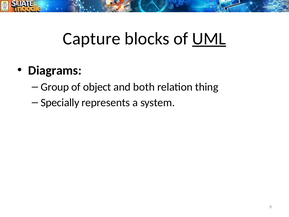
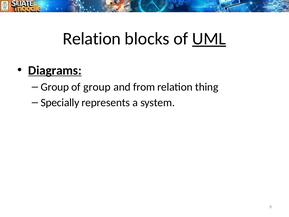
Capture at (92, 39): Capture -> Relation
Diagrams underline: none -> present
of object: object -> group
both: both -> from
